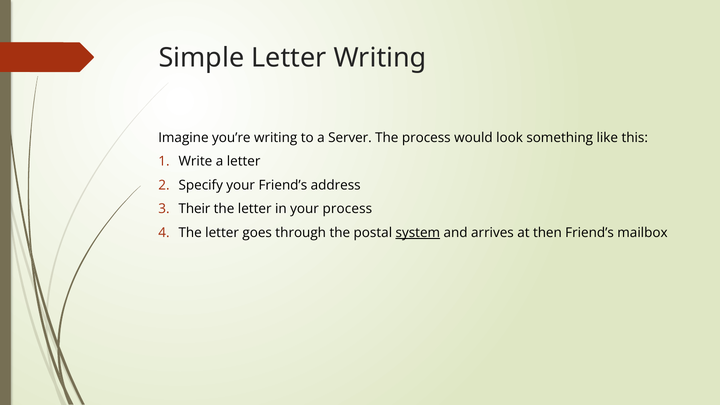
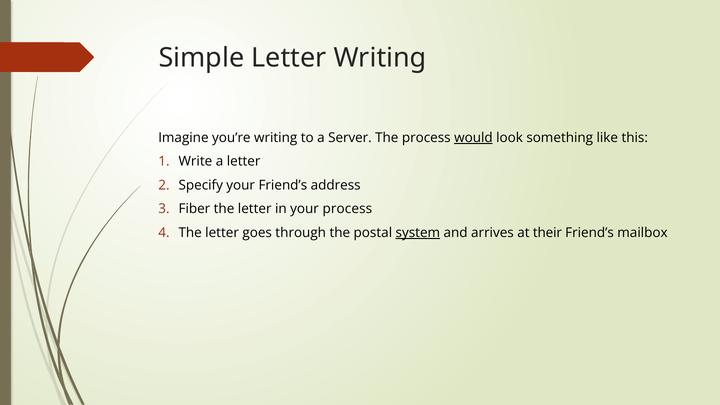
would underline: none -> present
Their: Their -> Fiber
then: then -> their
